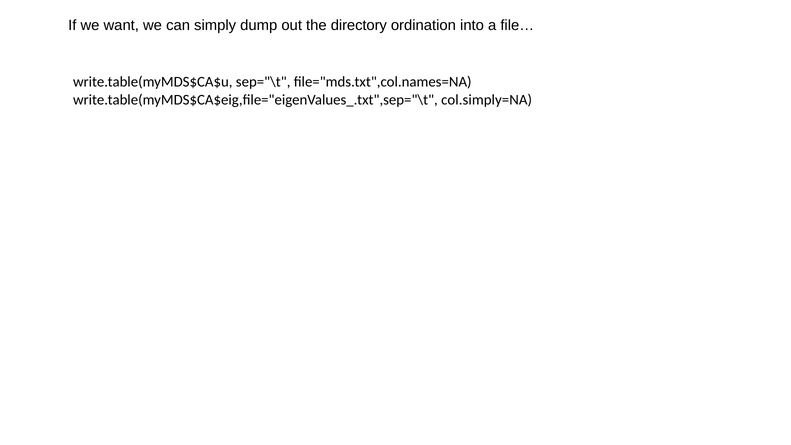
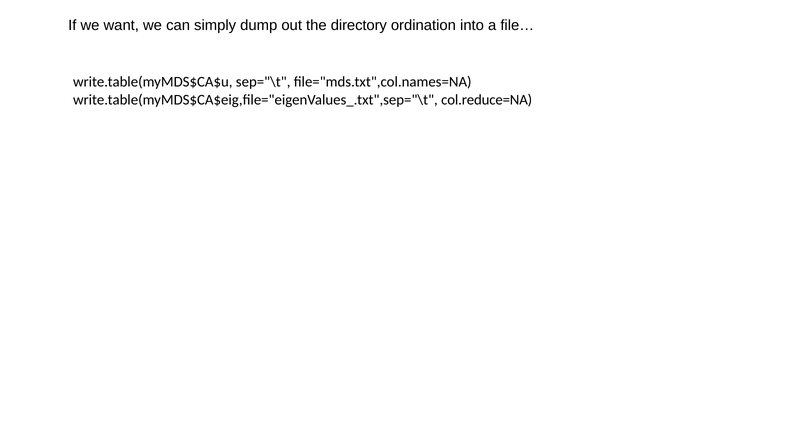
col.simply=NA: col.simply=NA -> col.reduce=NA
